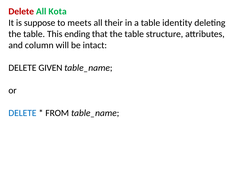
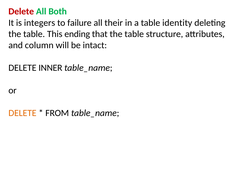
Kota: Kota -> Both
suppose: suppose -> integers
meets: meets -> failure
GIVEN: GIVEN -> INNER
DELETE at (22, 113) colour: blue -> orange
